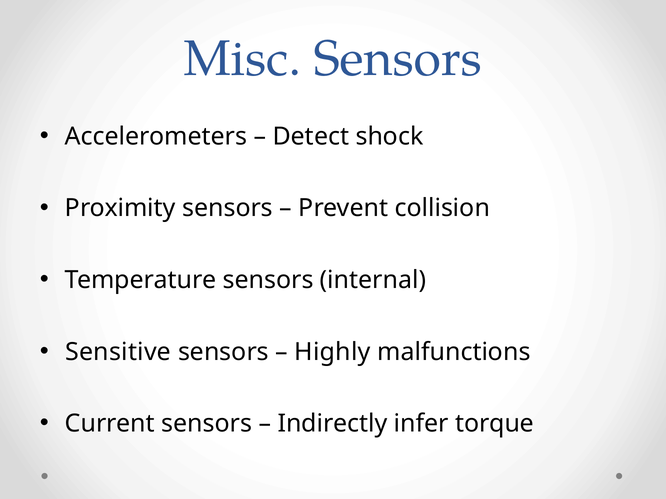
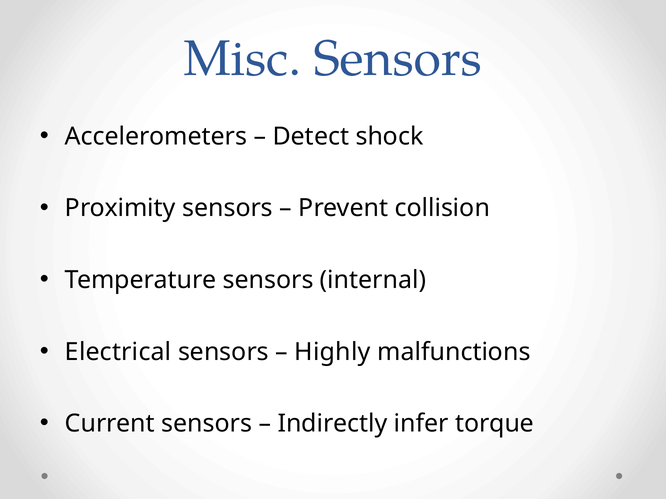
Sensitive: Sensitive -> Electrical
